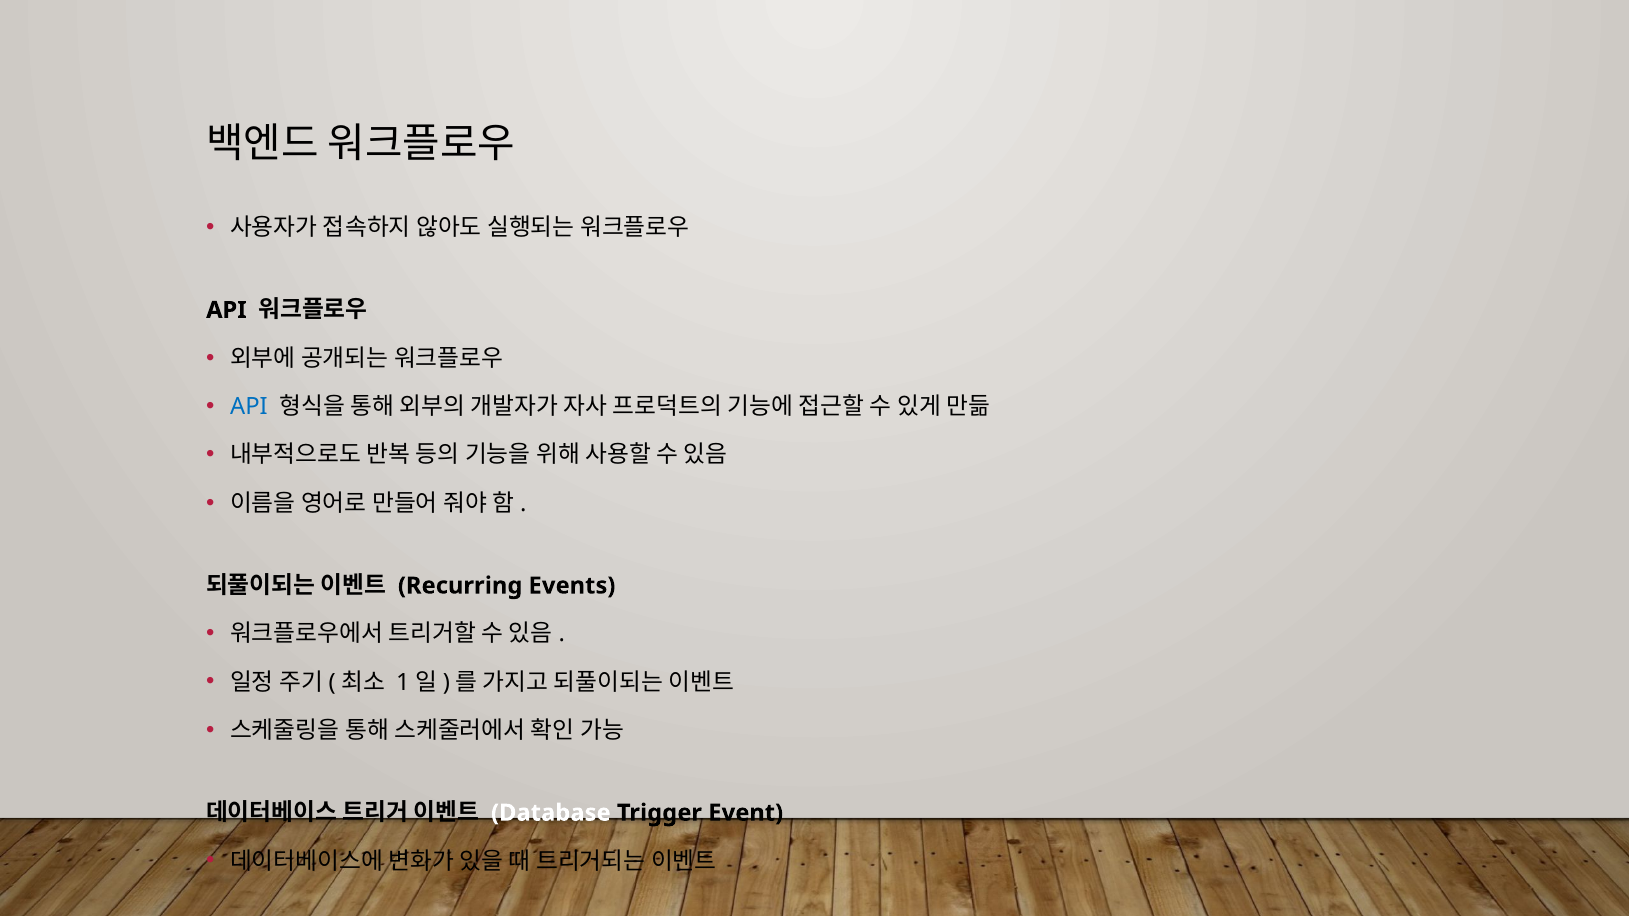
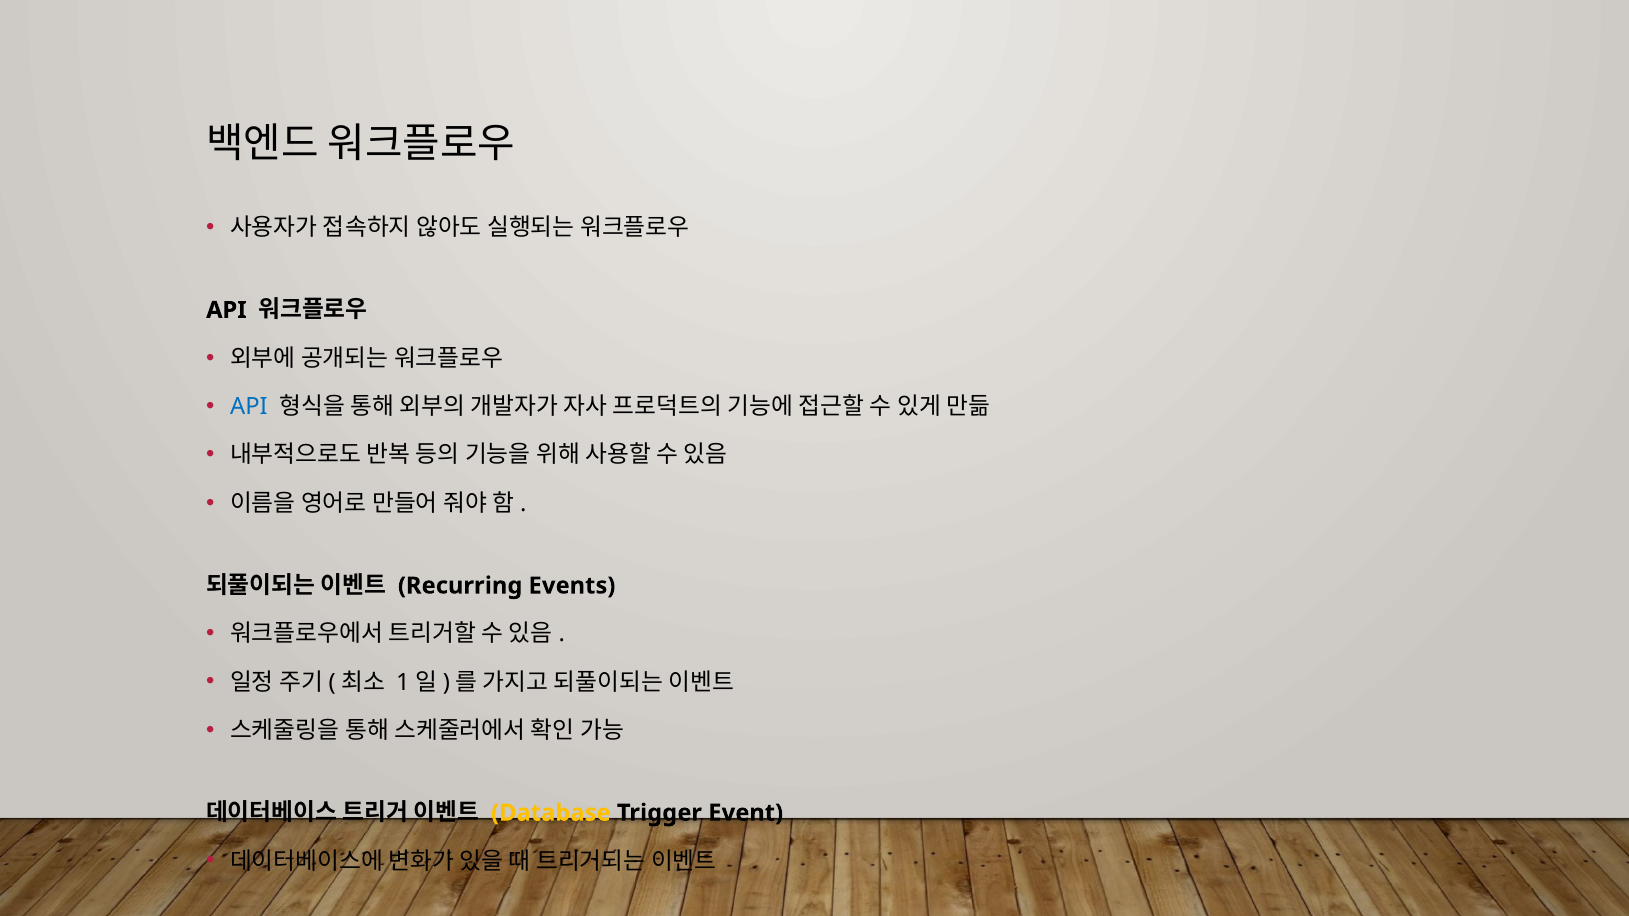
Database colour: white -> yellow
